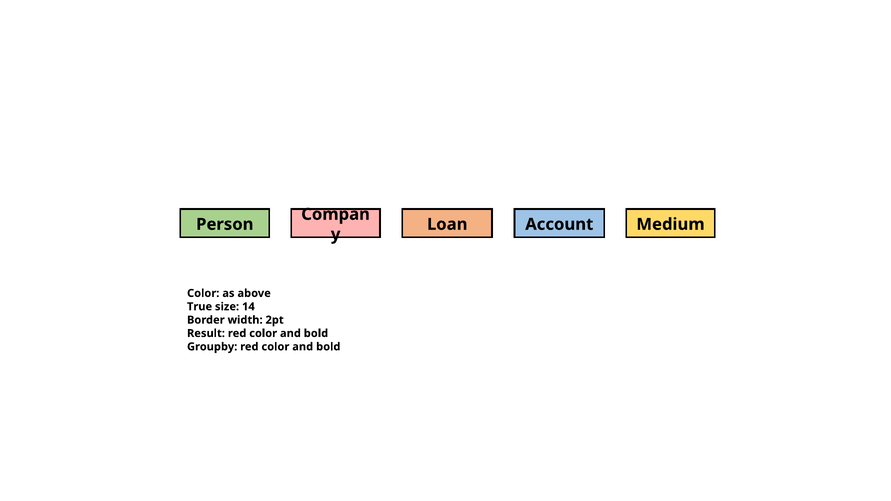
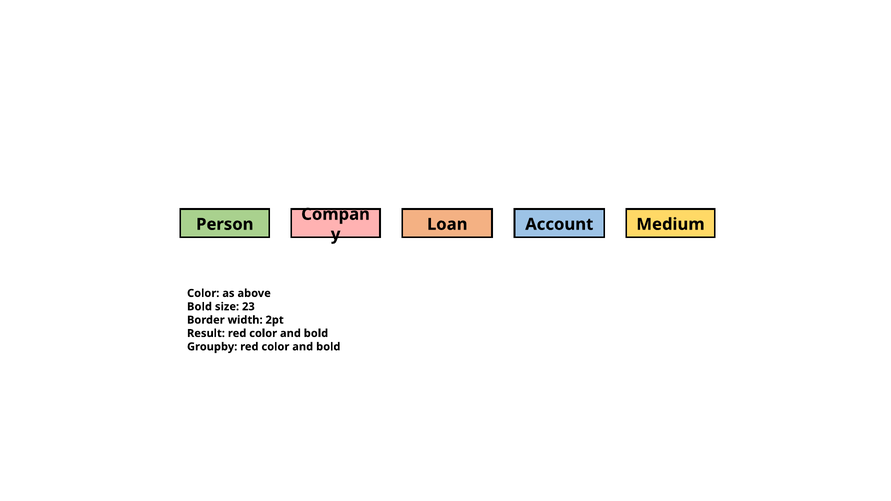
True at (200, 307): True -> Bold
14: 14 -> 23
